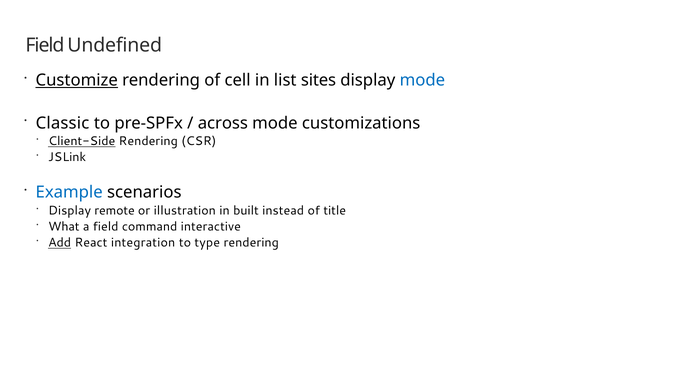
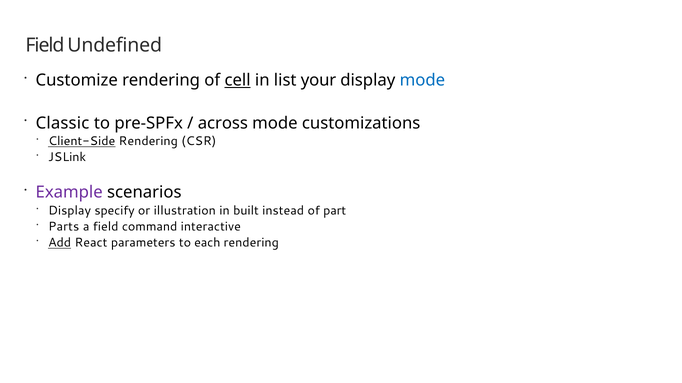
Customize underline: present -> none
cell underline: none -> present
sites: sites -> your
Example colour: blue -> purple
remote: remote -> specify
title: title -> part
What: What -> Parts
integration: integration -> parameters
type: type -> each
